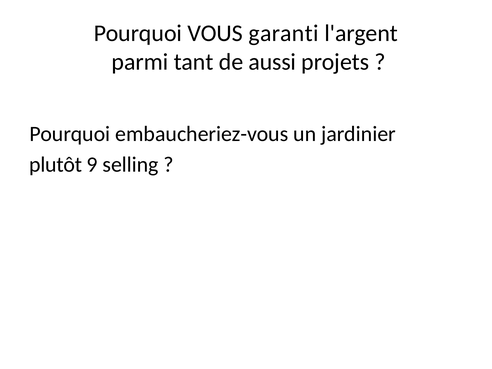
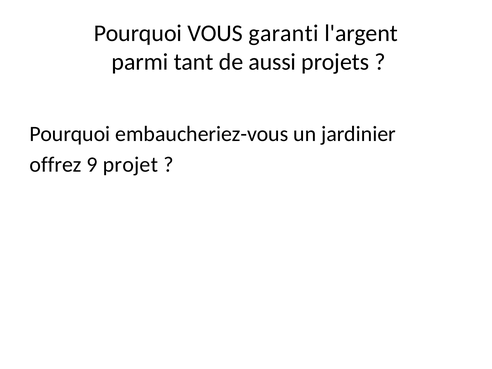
plutôt: plutôt -> offrez
selling: selling -> projet
